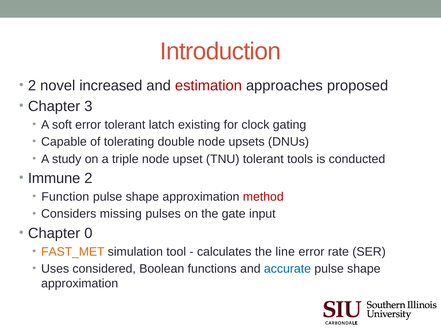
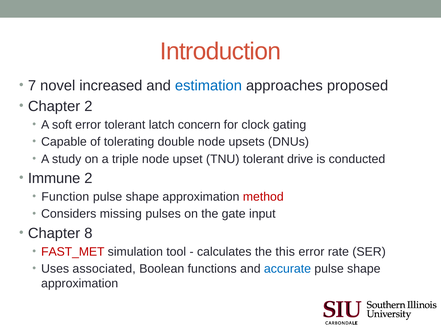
2 at (32, 86): 2 -> 7
estimation colour: red -> blue
Chapter 3: 3 -> 2
existing: existing -> concern
tools: tools -> drive
0: 0 -> 8
FAST_MET colour: orange -> red
line: line -> this
considered: considered -> associated
